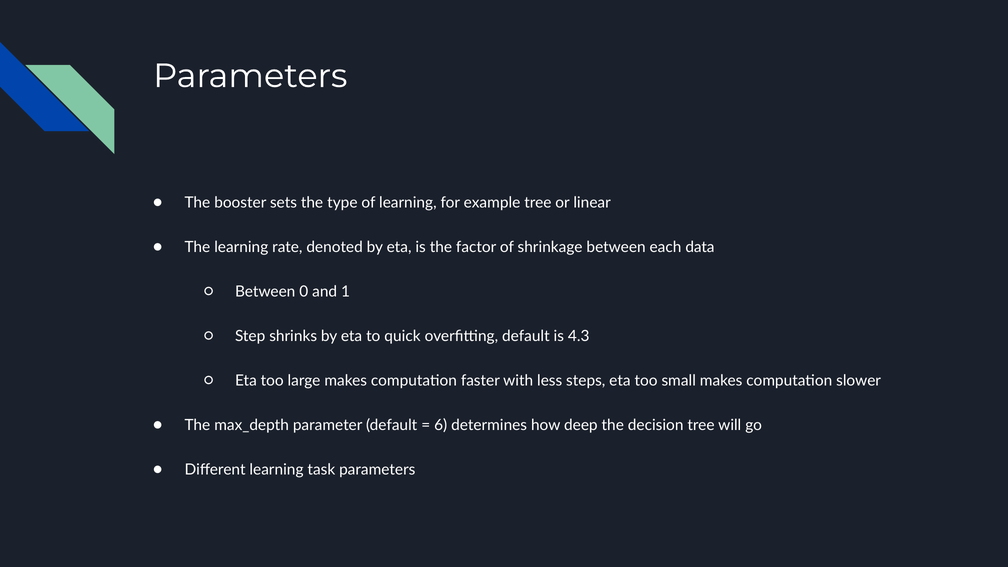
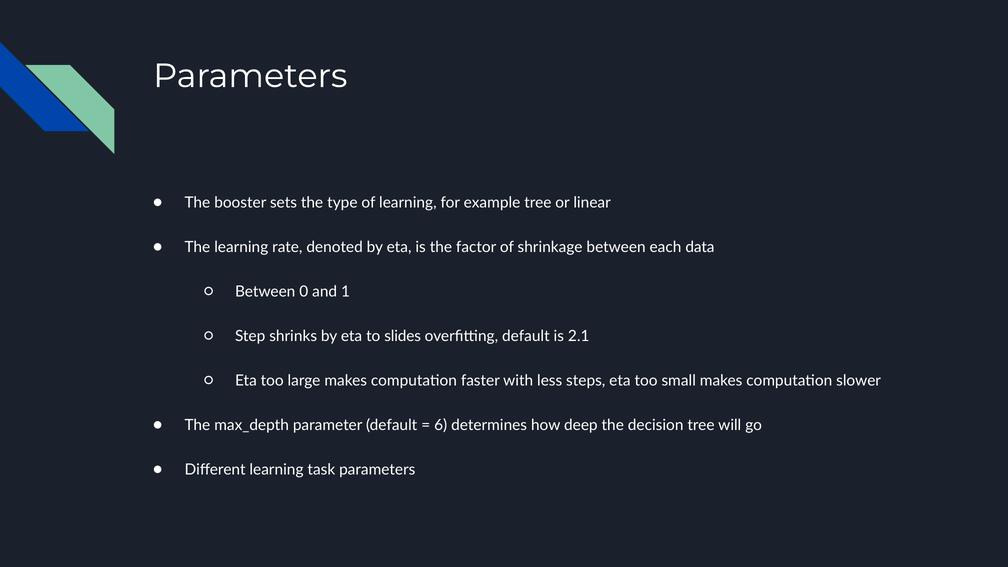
quick: quick -> slides
4.3: 4.3 -> 2.1
